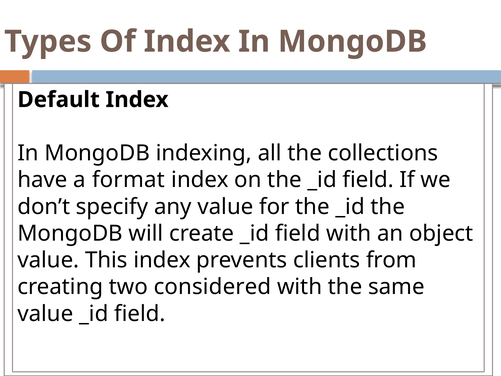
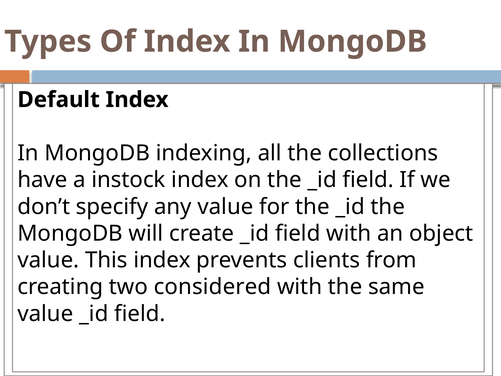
format: format -> instock
